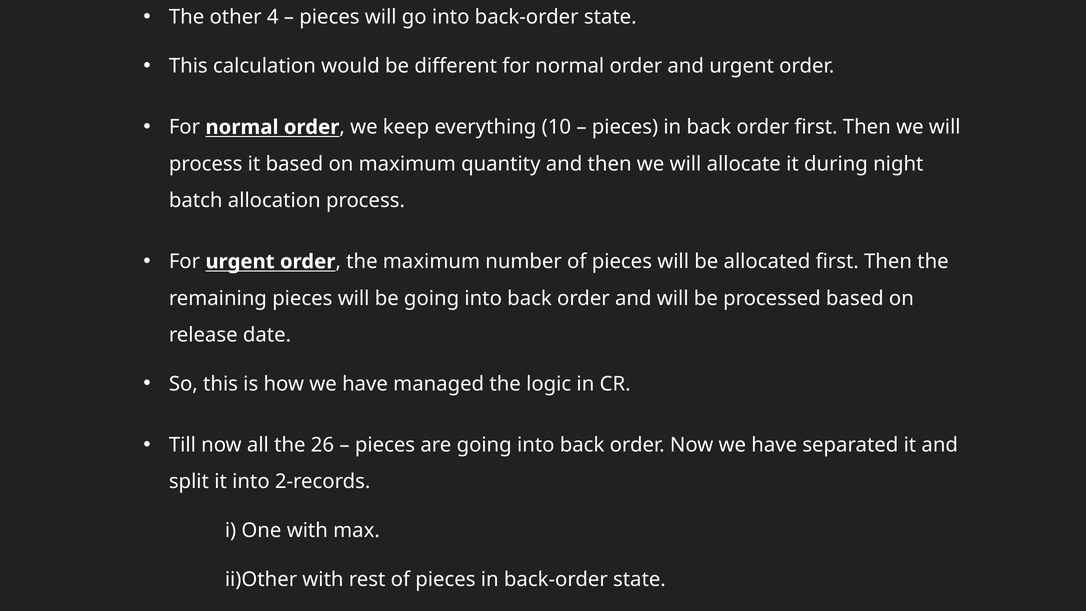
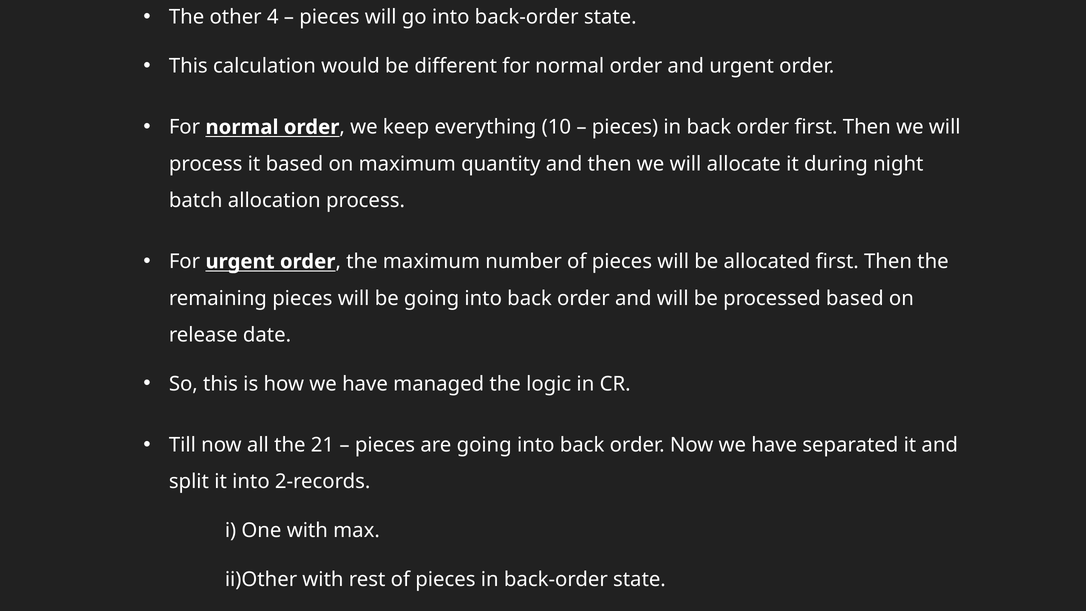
26: 26 -> 21
